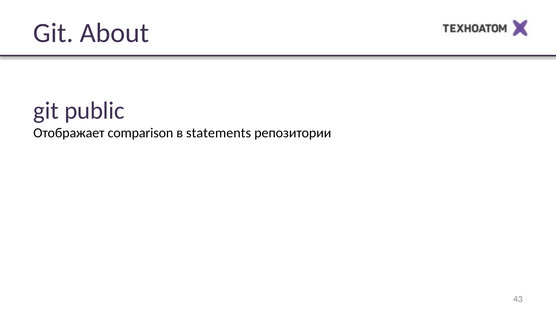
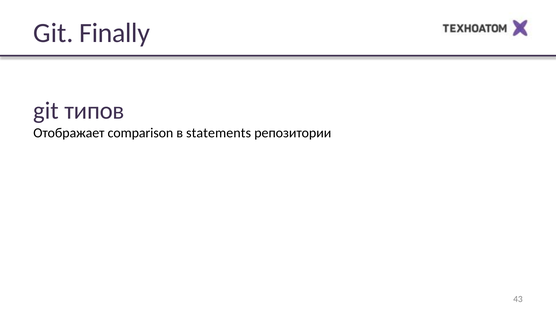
About: About -> Finally
public: public -> типов
